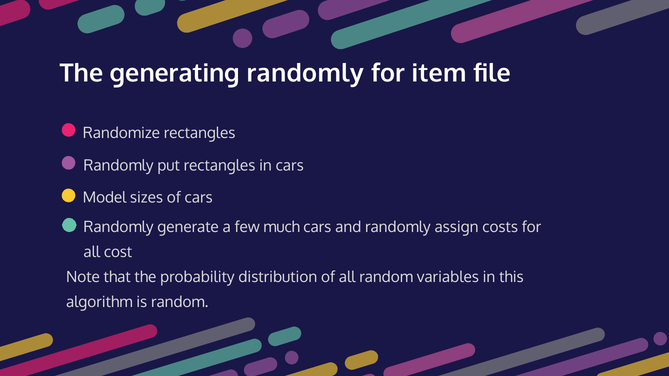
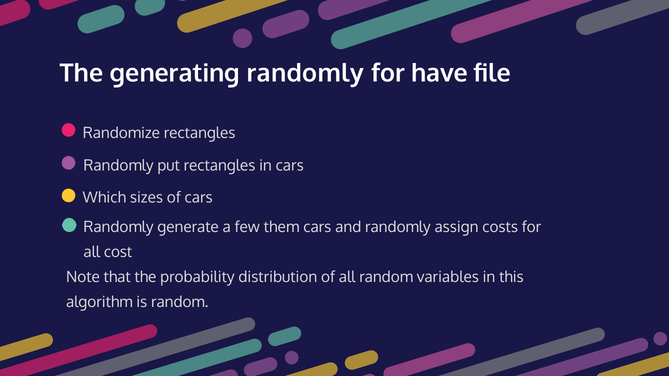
item: item -> have
Model: Model -> Which
much: much -> them
